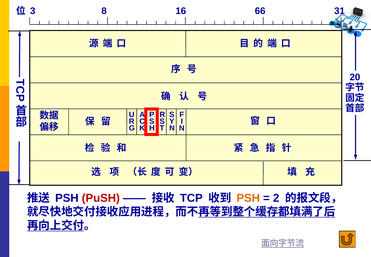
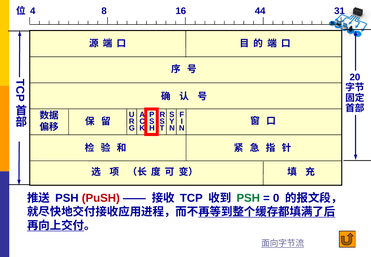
3: 3 -> 4
66: 66 -> 44
PSH at (248, 198) colour: orange -> green
2: 2 -> 0
